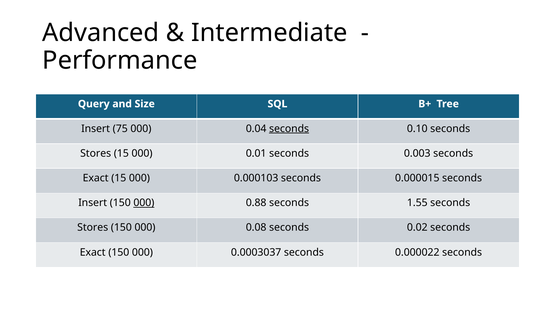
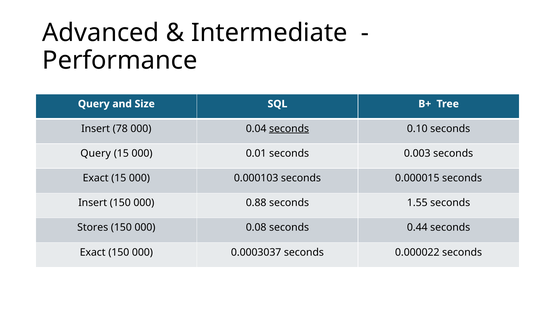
75: 75 -> 78
Stores at (96, 153): Stores -> Query
000 at (144, 203) underline: present -> none
0.02: 0.02 -> 0.44
